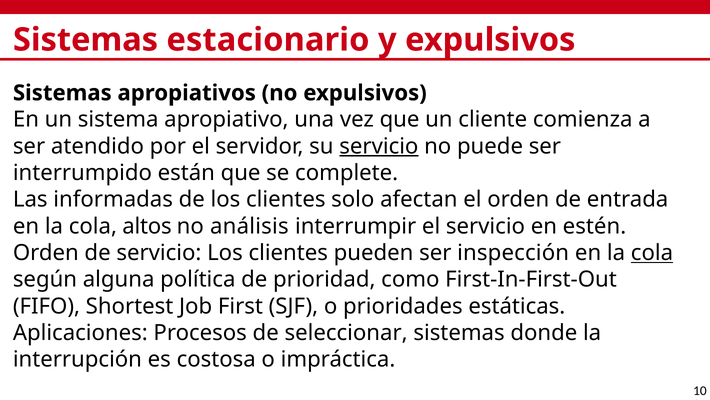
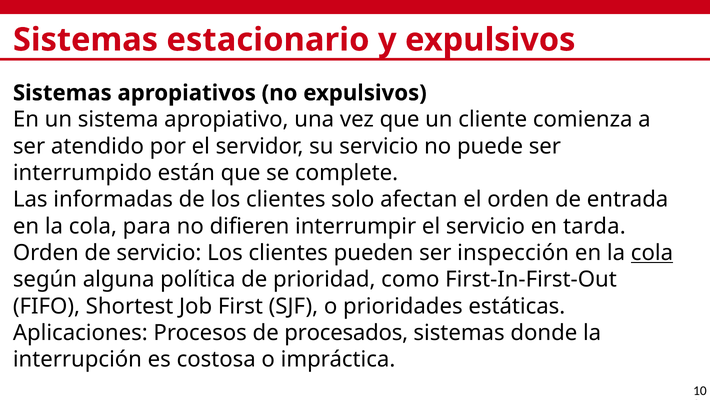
servicio at (379, 146) underline: present -> none
altos: altos -> para
análisis: análisis -> difieren
estén: estén -> tarda
seleccionar: seleccionar -> procesados
